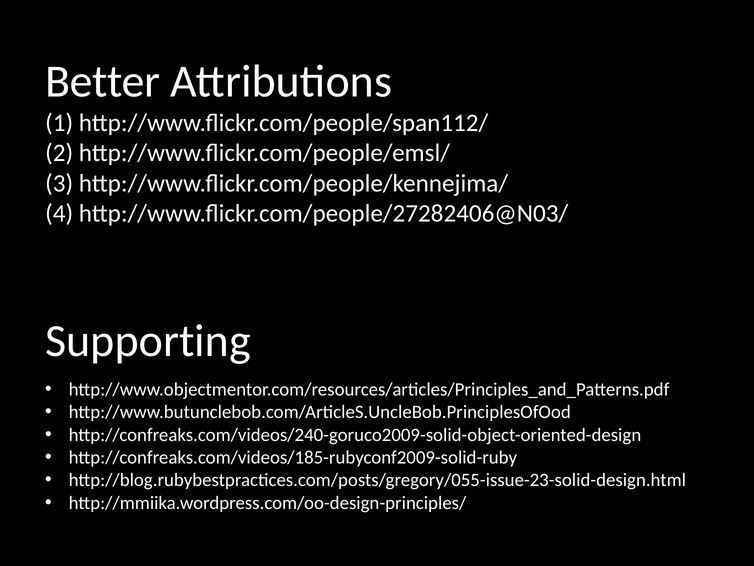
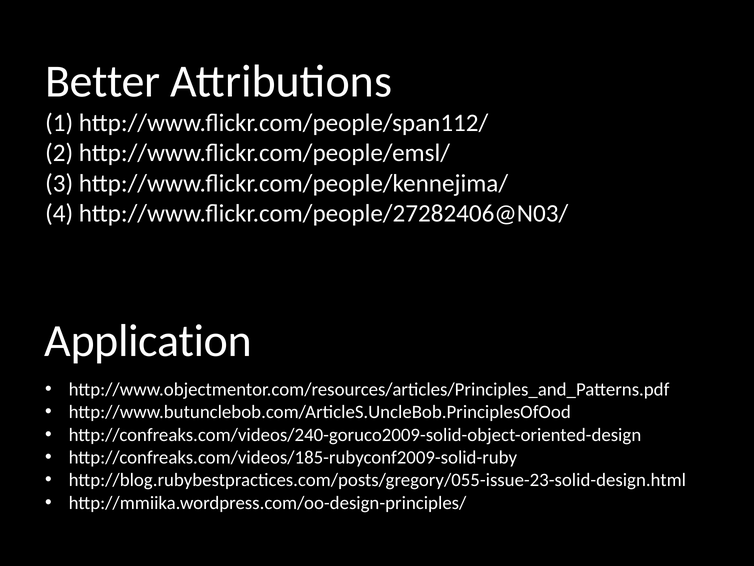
Supporting: Supporting -> Application
